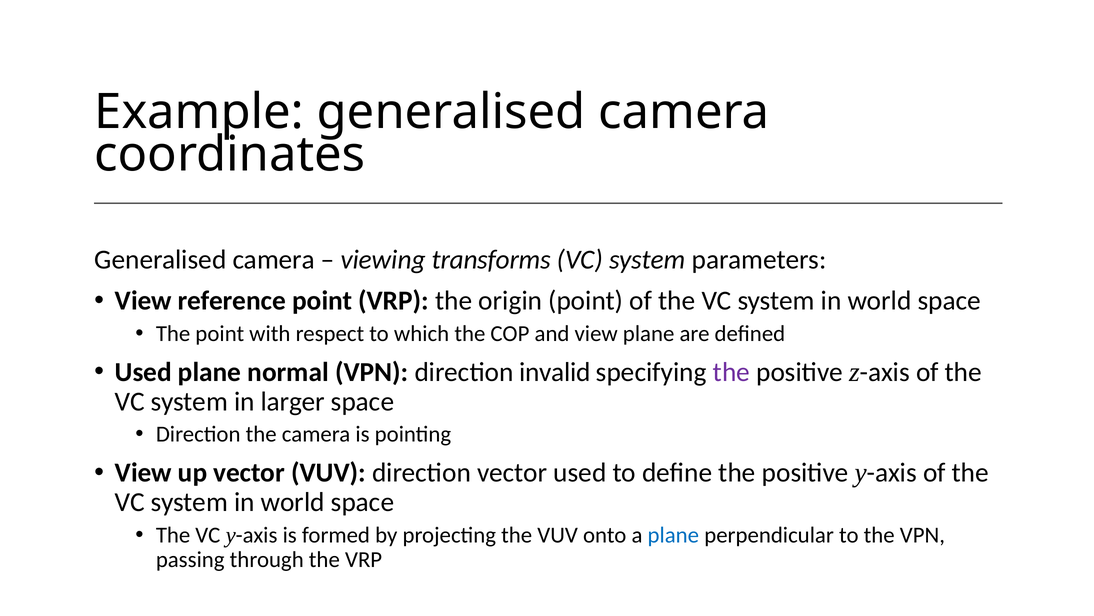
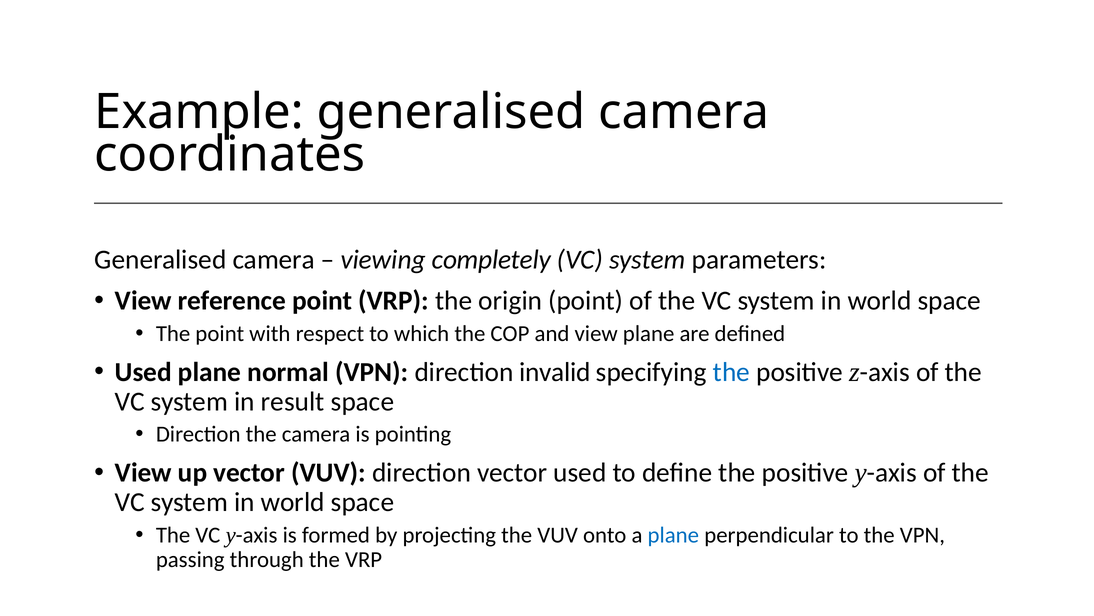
transforms: transforms -> completely
the at (731, 372) colour: purple -> blue
larger: larger -> result
